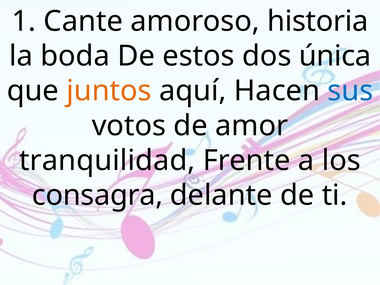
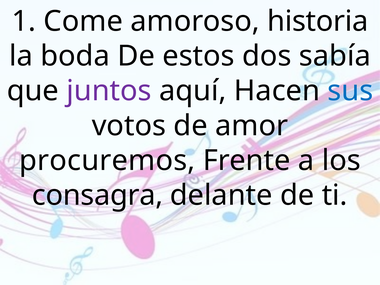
Cante: Cante -> Come
única: única -> sabía
juntos colour: orange -> purple
tranquilidad: tranquilidad -> procuremos
